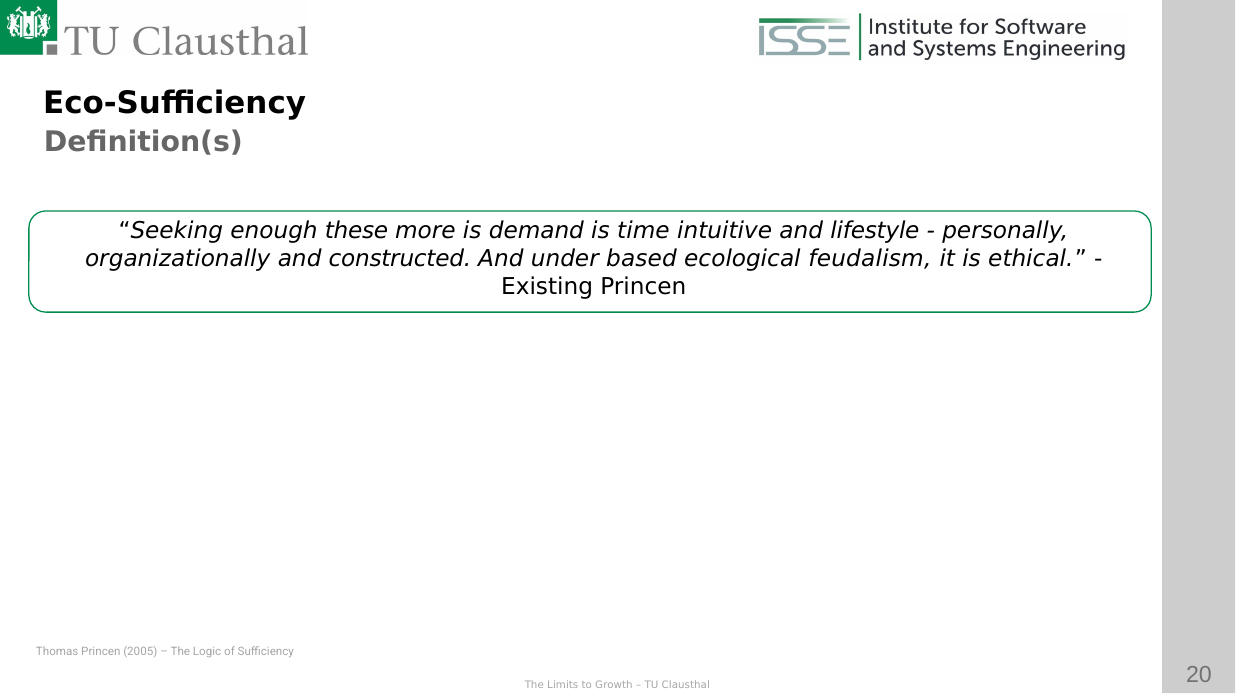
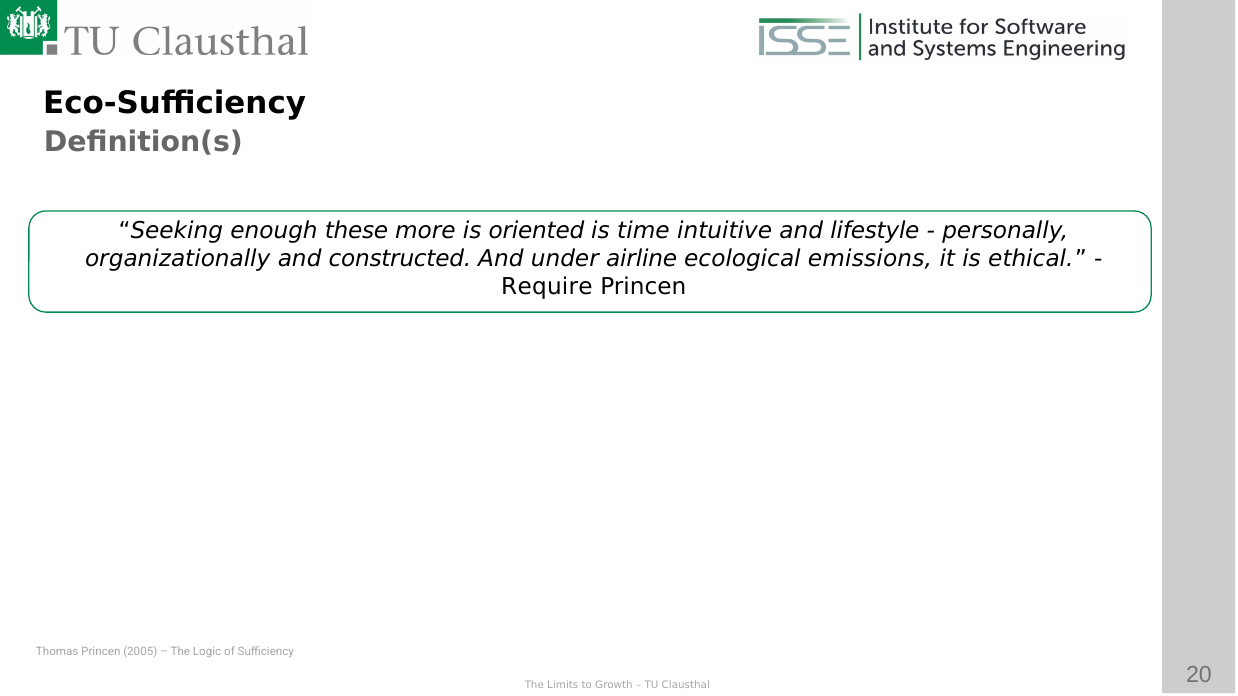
demand: demand -> oriented
based: based -> airline
feudalism: feudalism -> emissions
Existing: Existing -> Require
